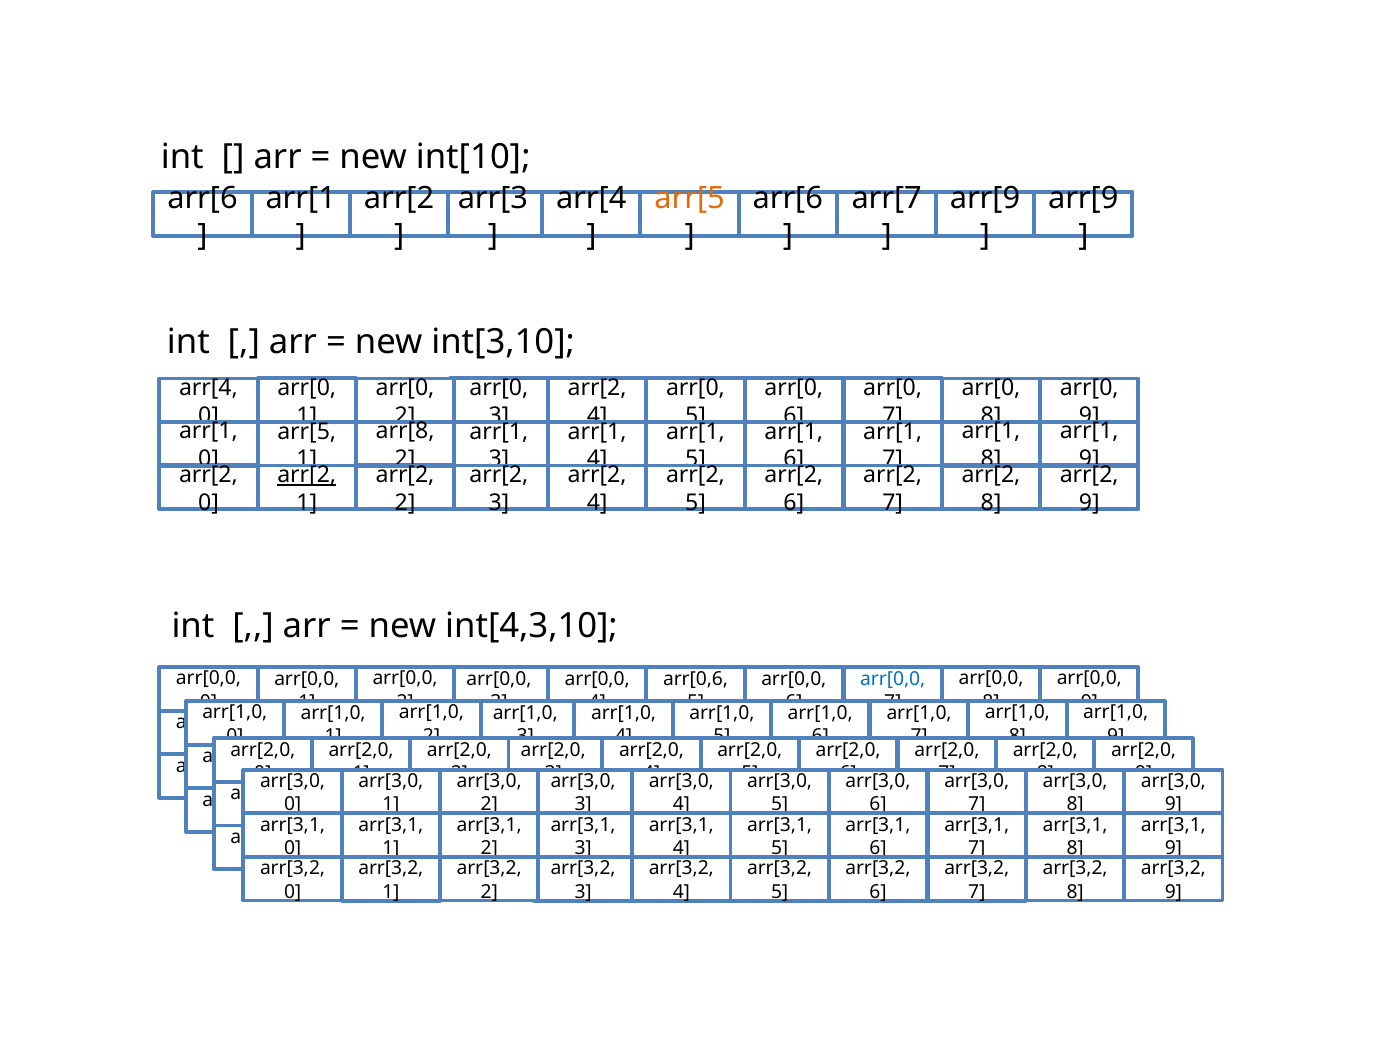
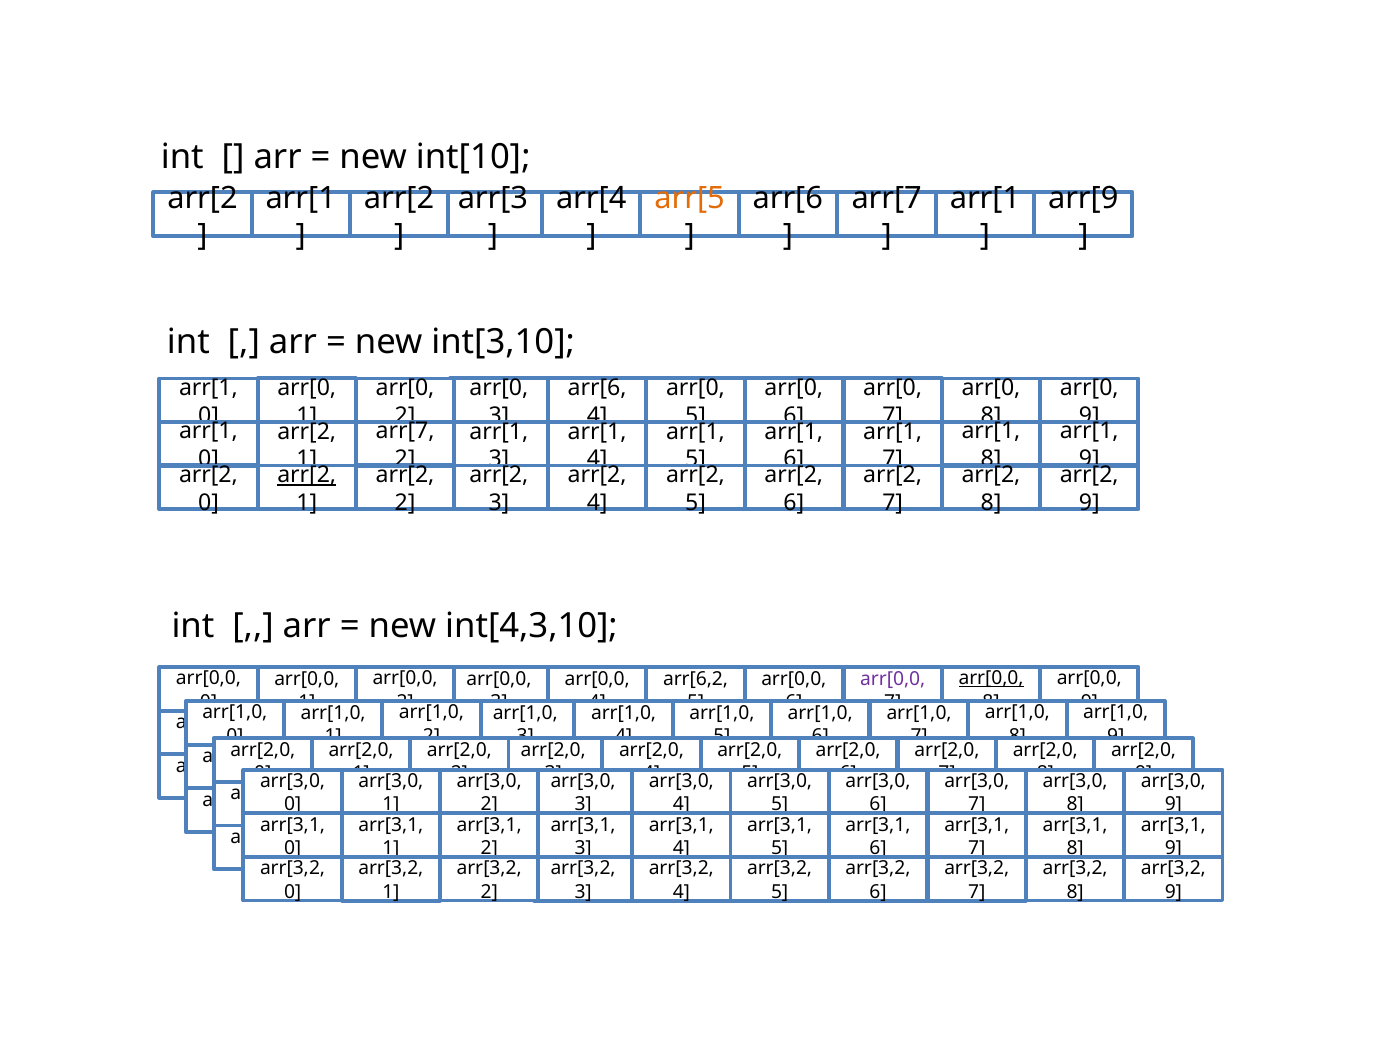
arr[6 at (202, 198): arr[6 -> arr[2
arr[9 at (985, 198): arr[9 -> arr[1
arr[4 at (208, 388): arr[4 -> arr[1
arr[2 at (597, 388): arr[2 -> arr[6
arr[5 at (307, 432): arr[5 -> arr[2
arr[8 at (405, 431): arr[8 -> arr[7
arr[0,6: arr[0,6 -> arr[6,2
arr[0,0 at (893, 679) colour: blue -> purple
arr[0,0 at (991, 679) underline: none -> present
